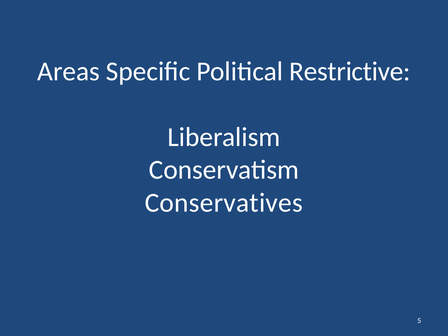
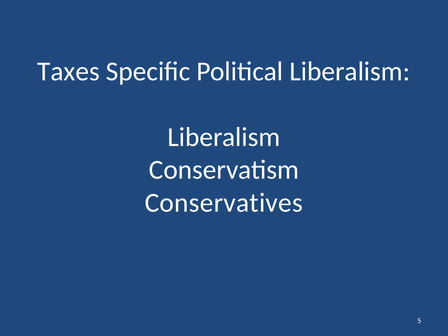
Areas: Areas -> Taxes
Political Restrictive: Restrictive -> Liberalism
